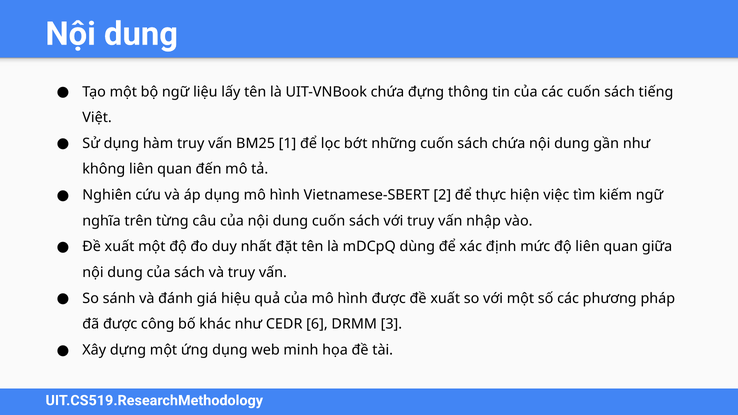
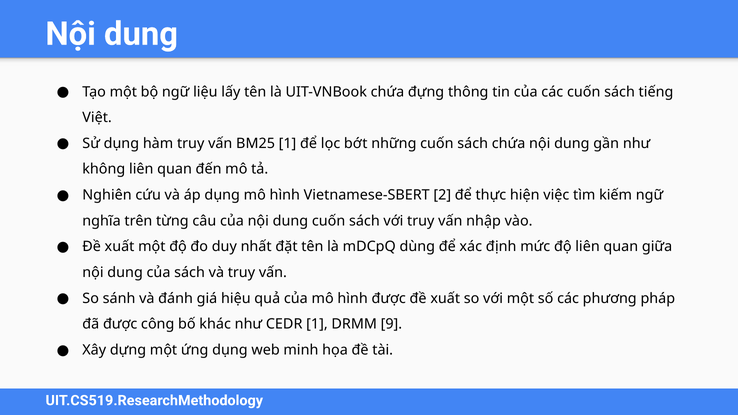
CEDR 6: 6 -> 1
3: 3 -> 9
